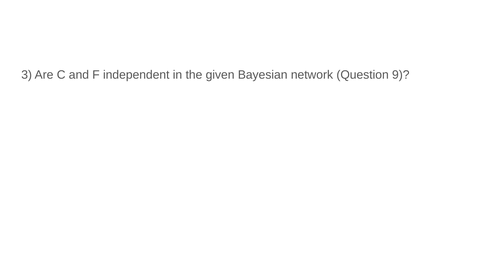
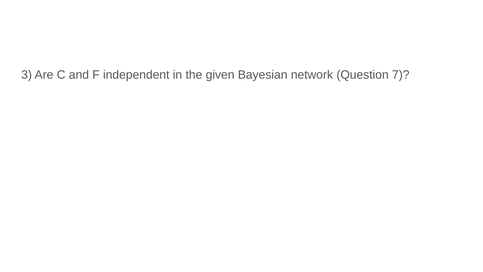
9: 9 -> 7
